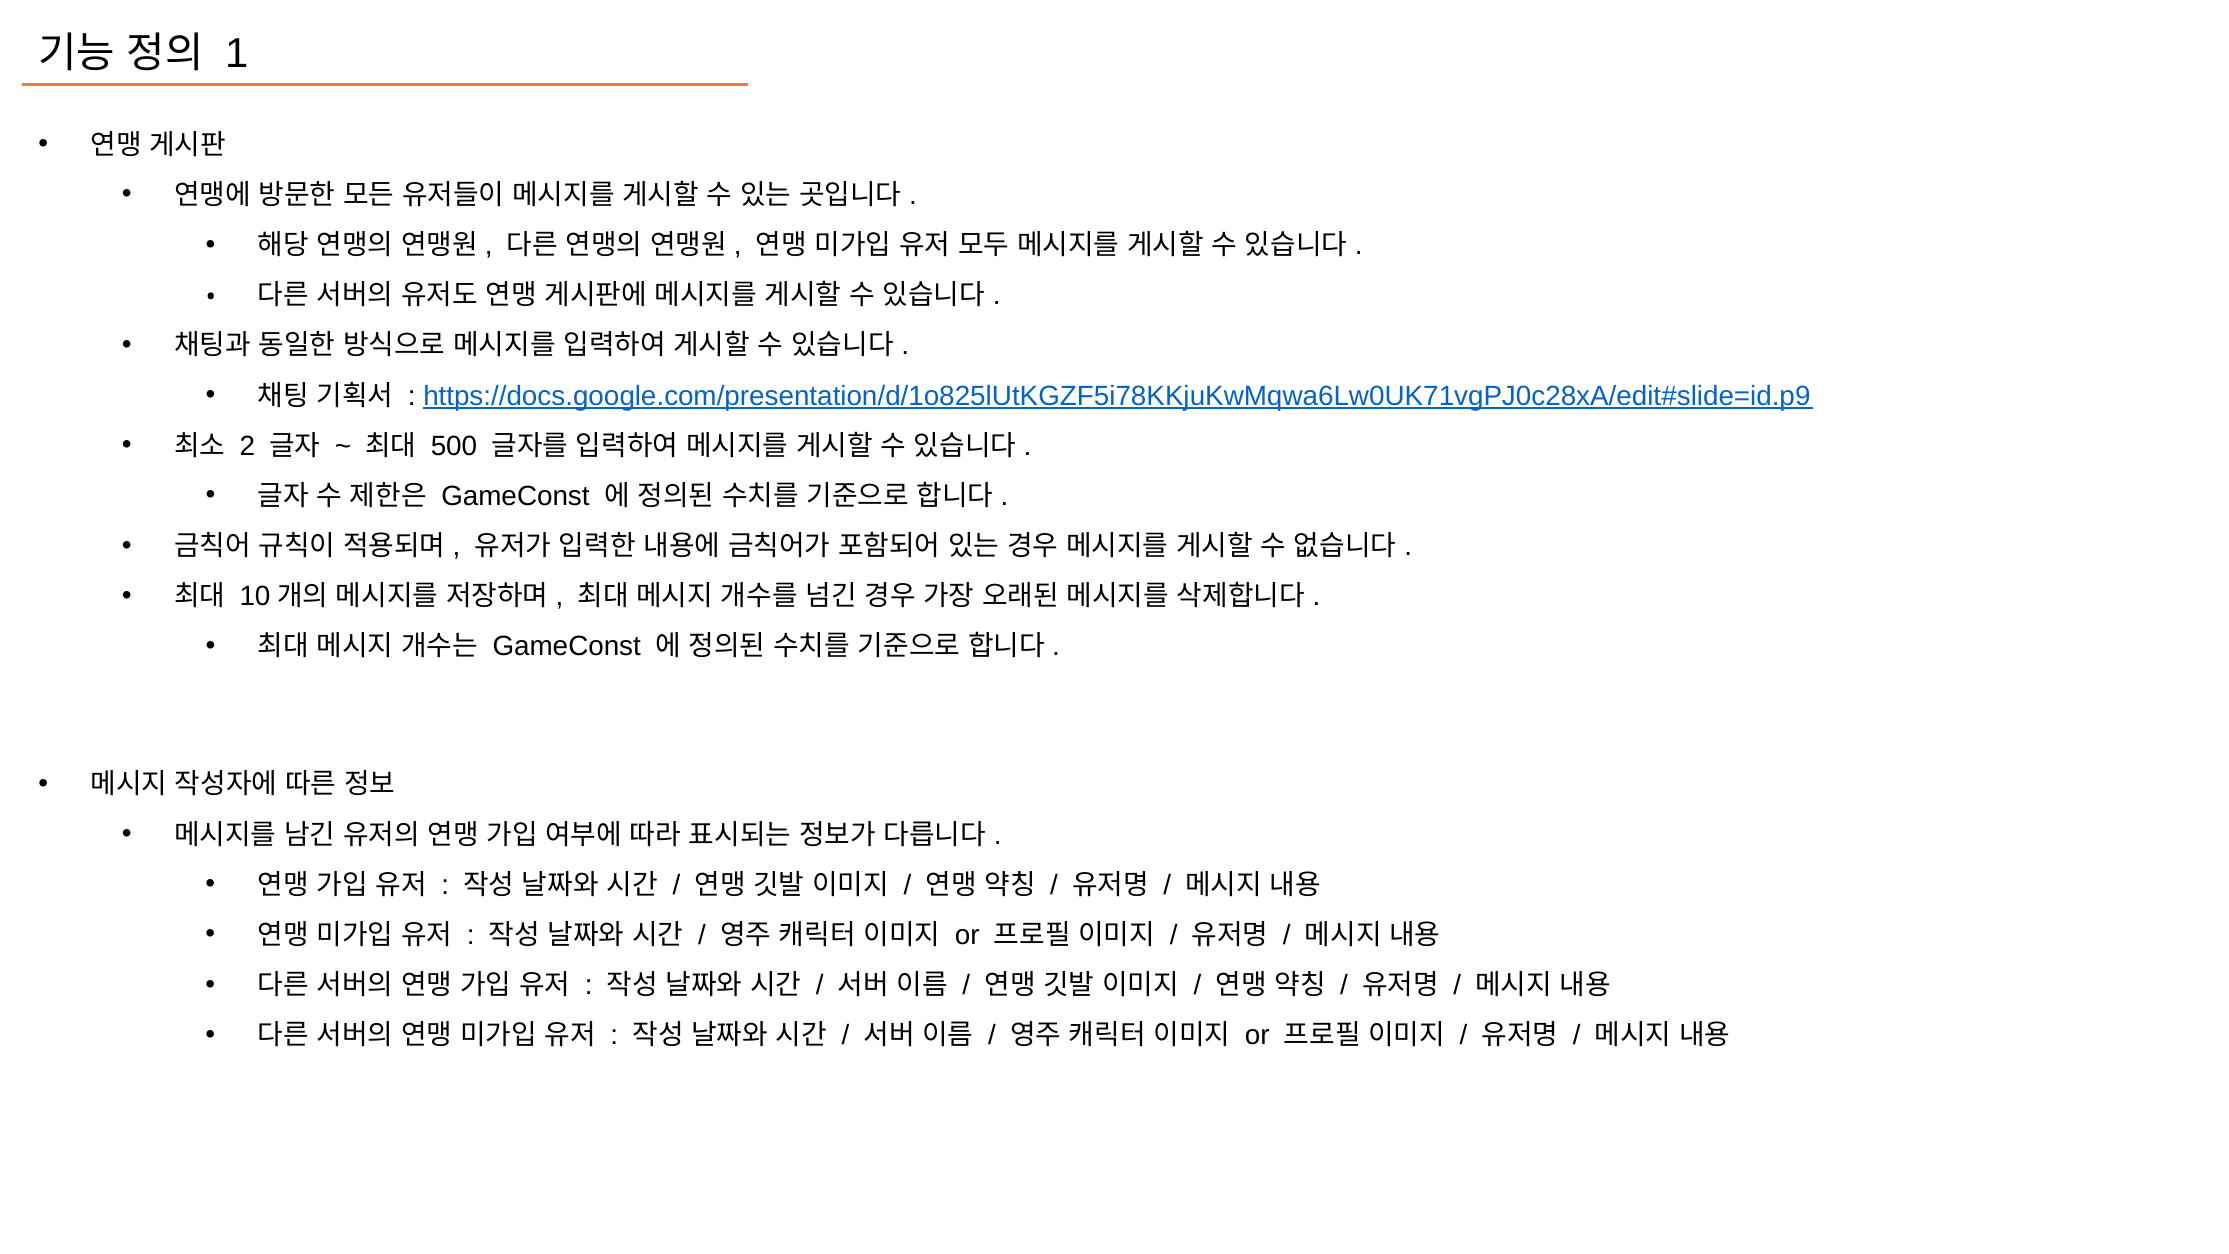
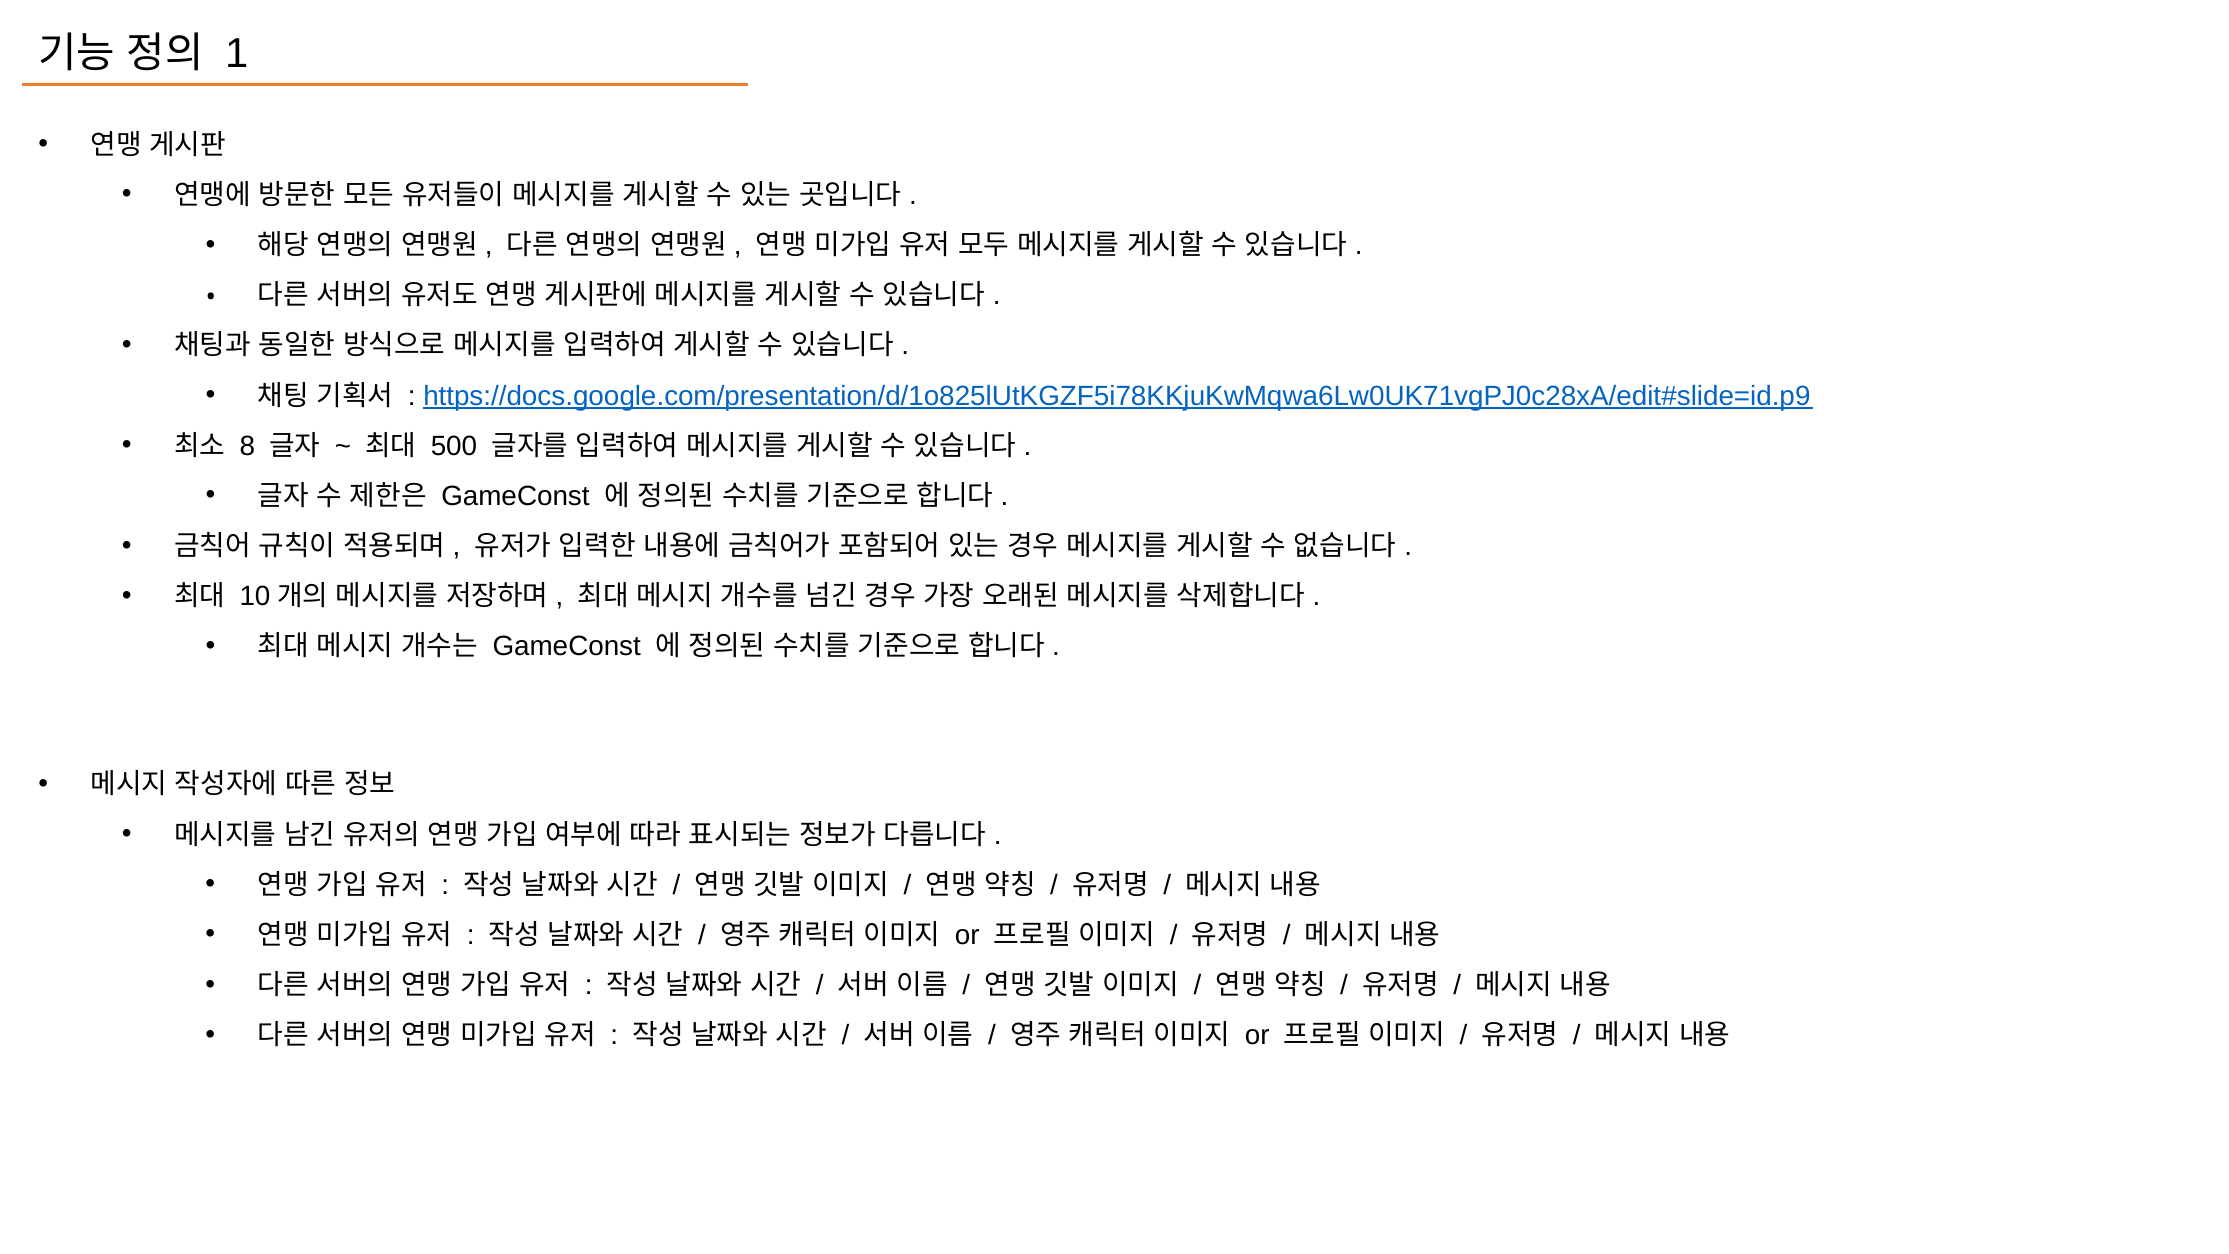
2: 2 -> 8
